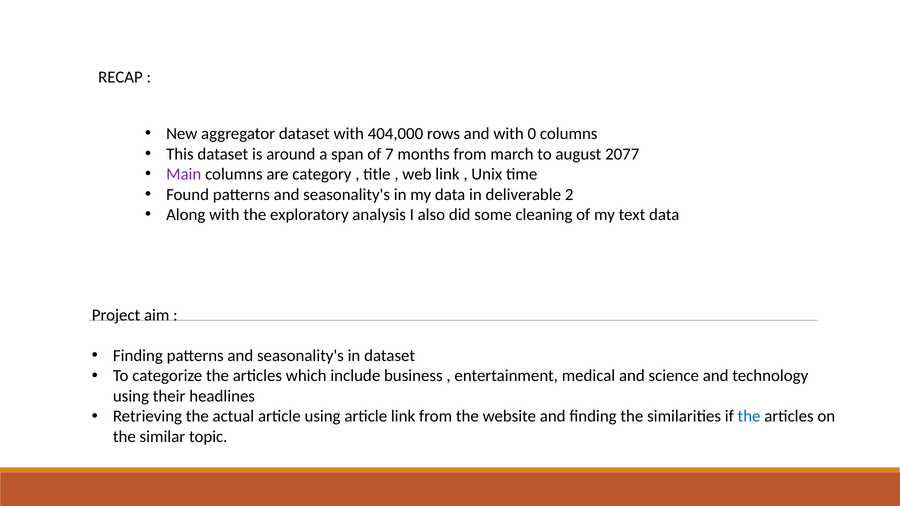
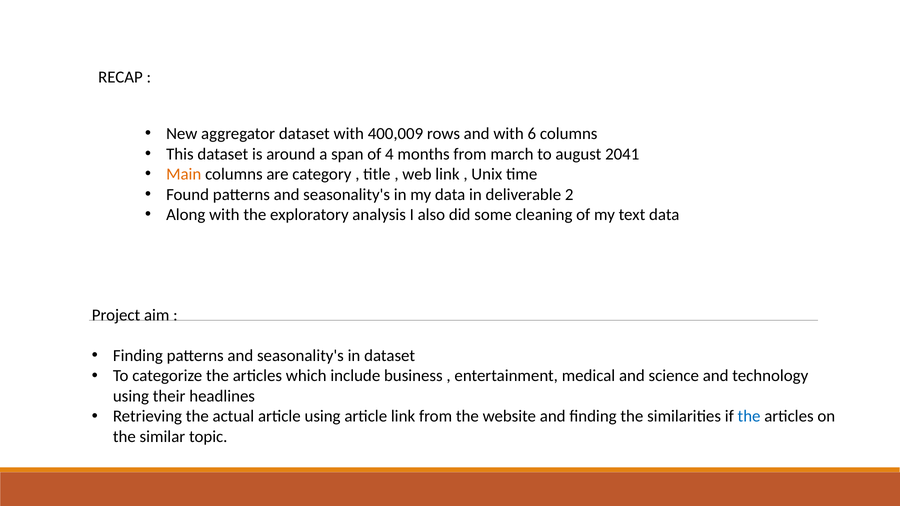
404,000: 404,000 -> 400,009
0: 0 -> 6
7: 7 -> 4
2077: 2077 -> 2041
Main colour: purple -> orange
